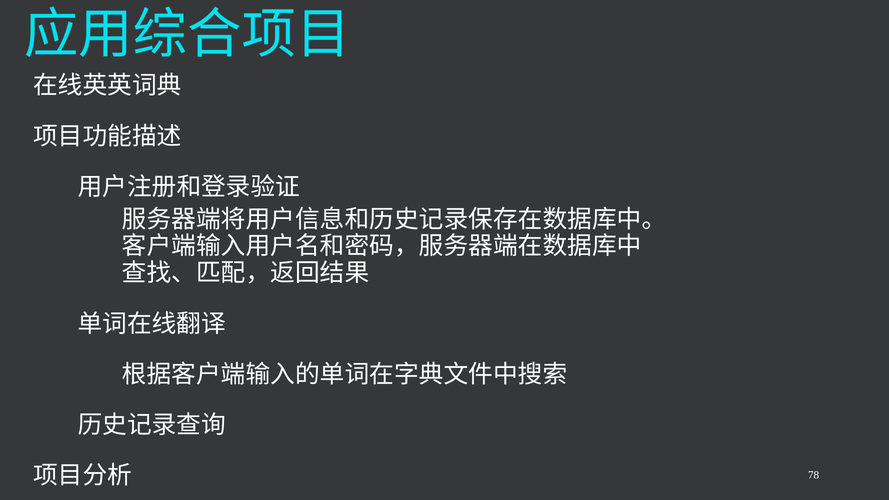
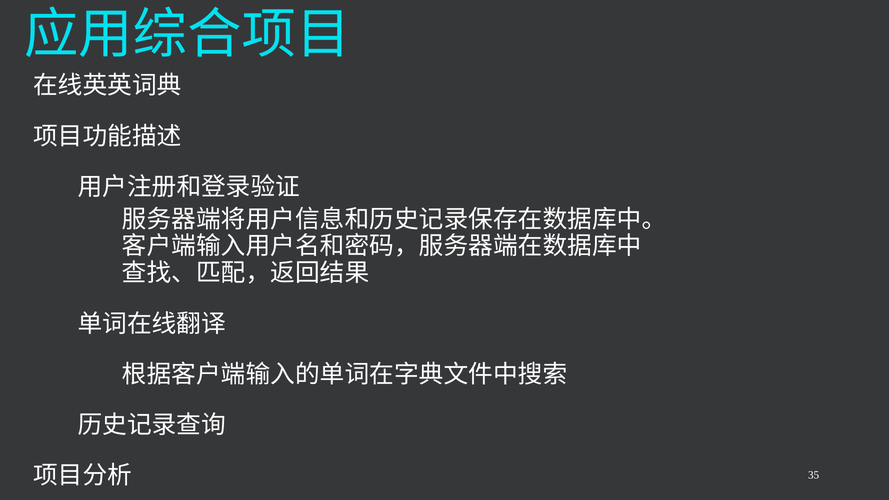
78: 78 -> 35
